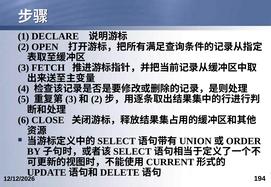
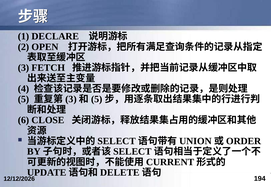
2 at (97, 100): 2 -> 5
